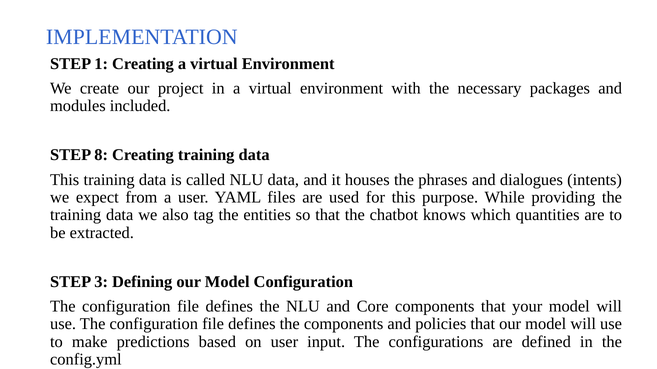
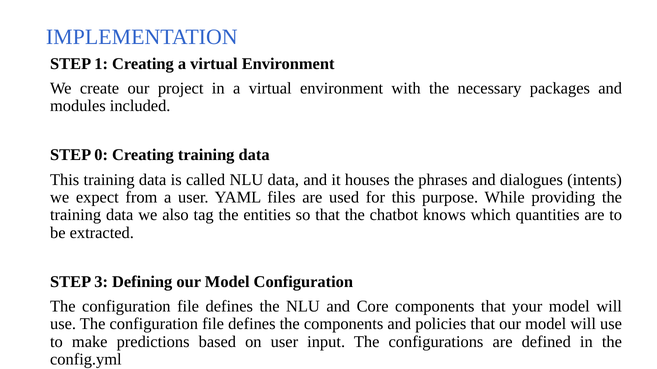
8: 8 -> 0
